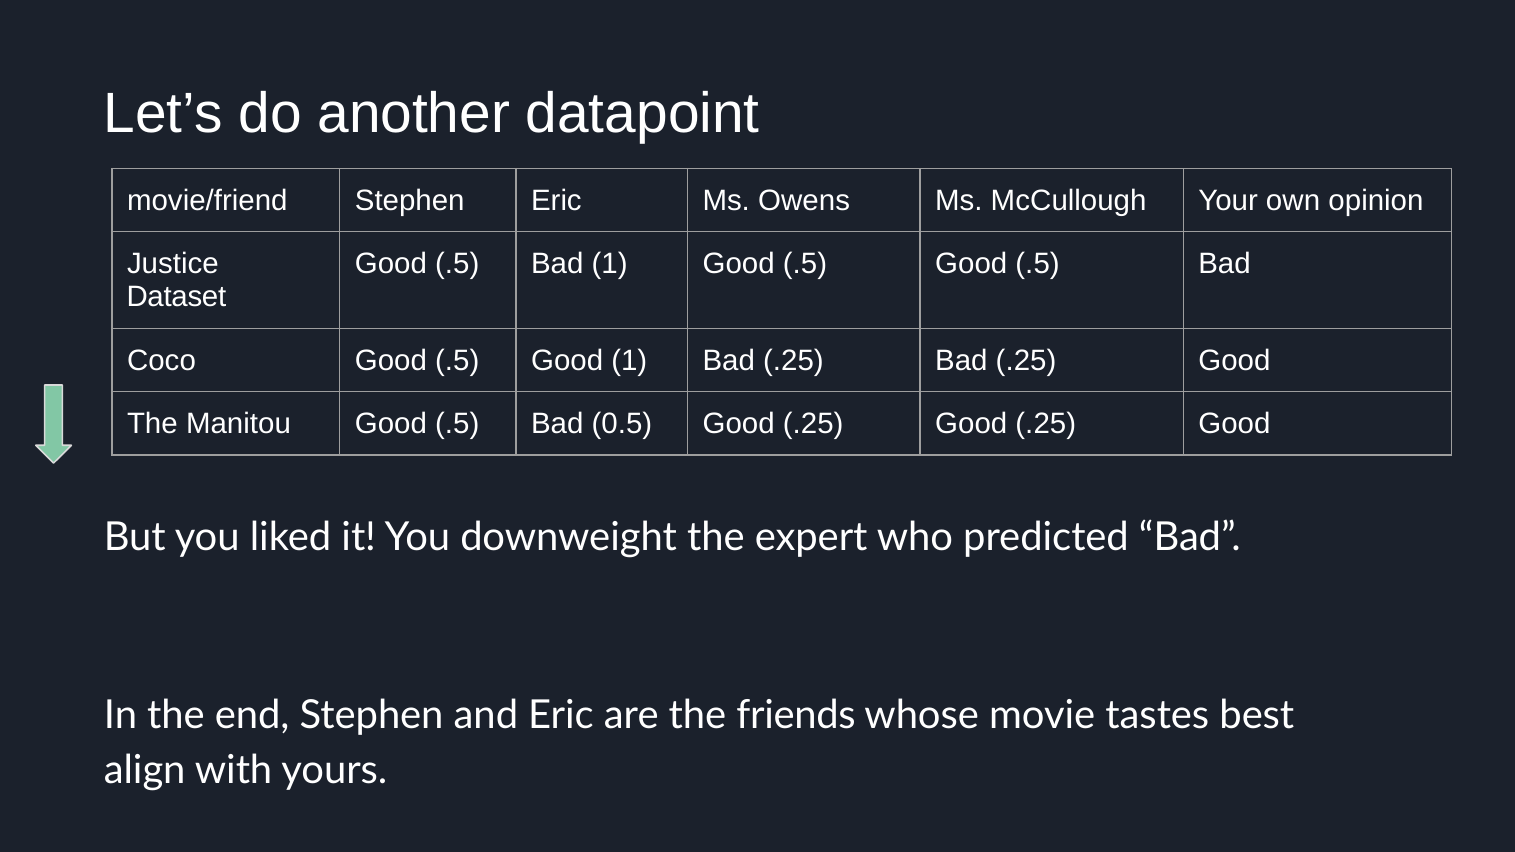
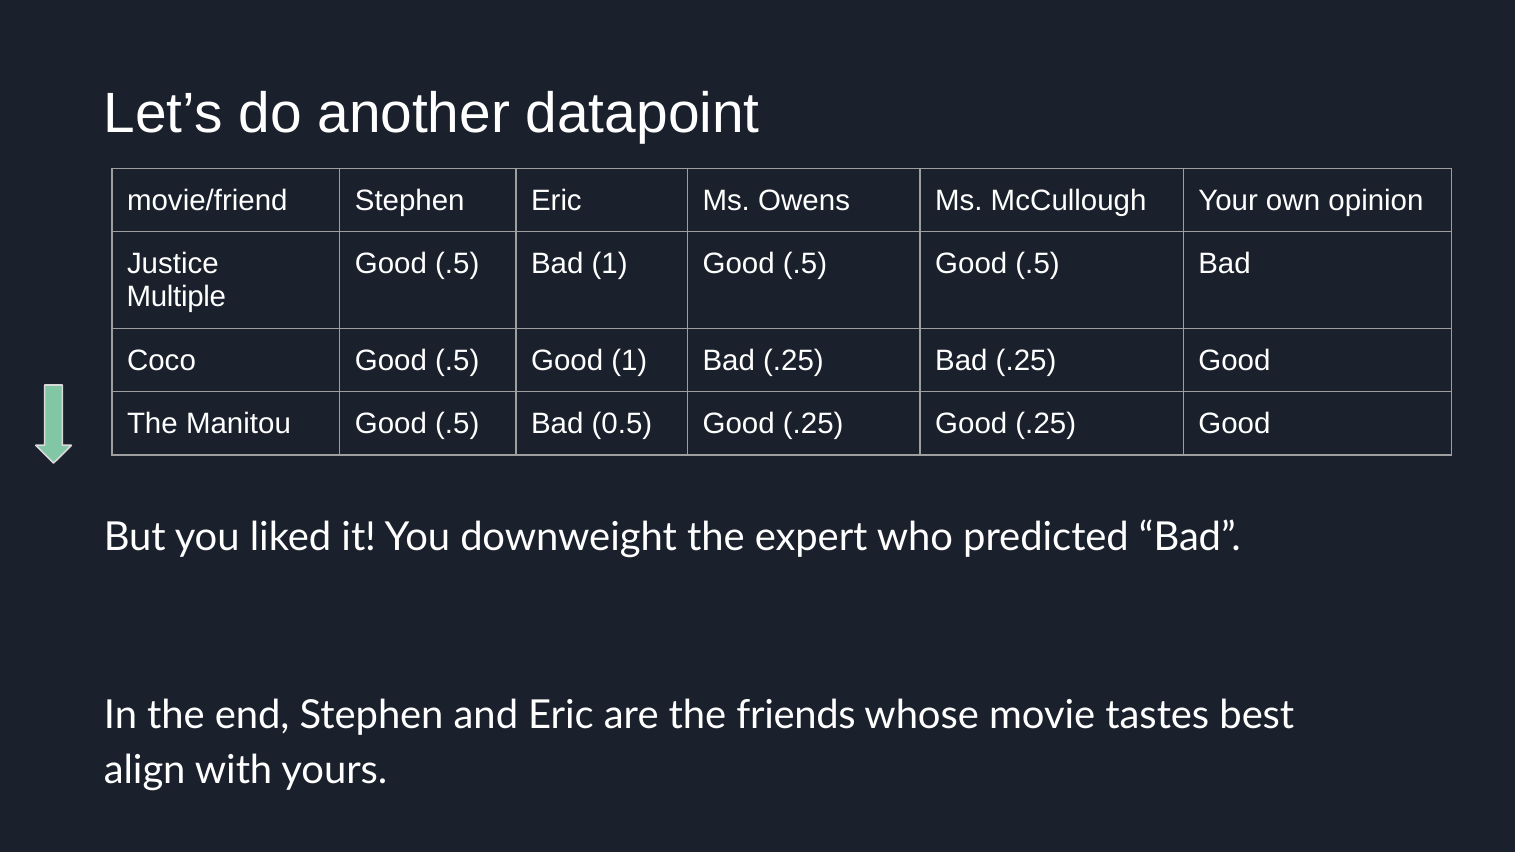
Dataset: Dataset -> Multiple
